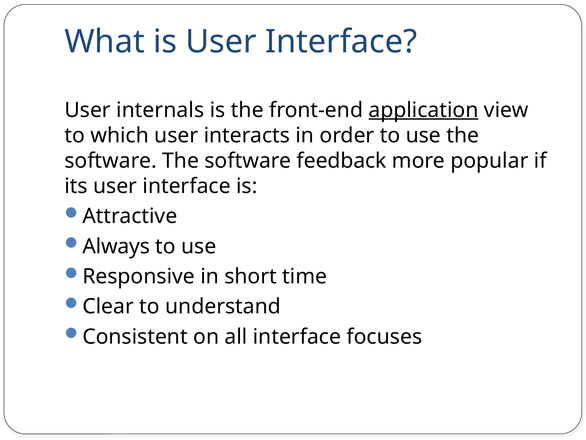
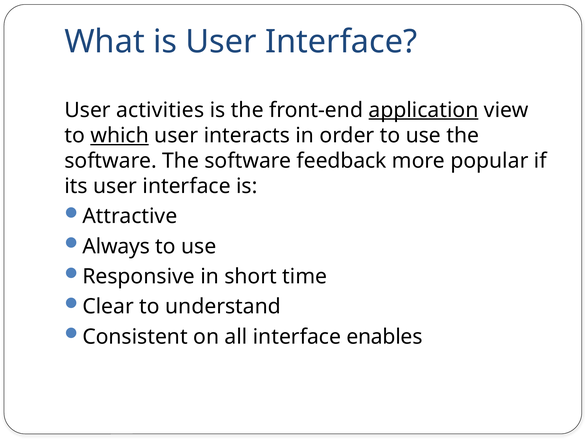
internals: internals -> activities
which underline: none -> present
focuses: focuses -> enables
